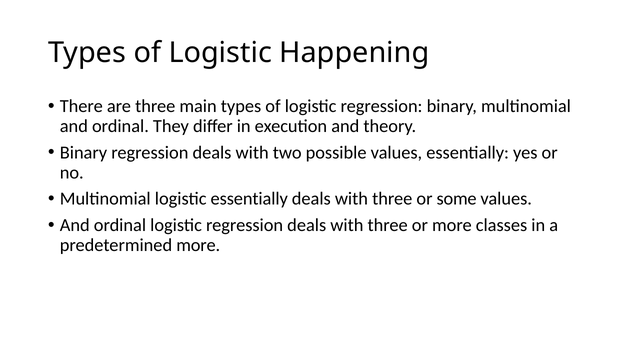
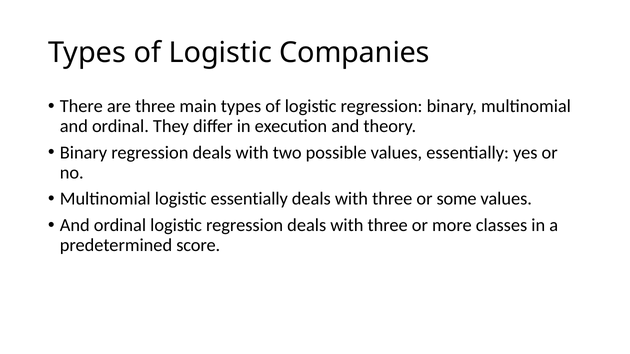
Happening: Happening -> Companies
predetermined more: more -> score
